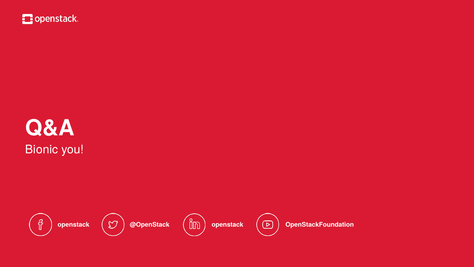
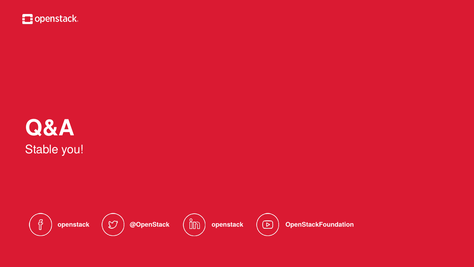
Bionic: Bionic -> Stable
